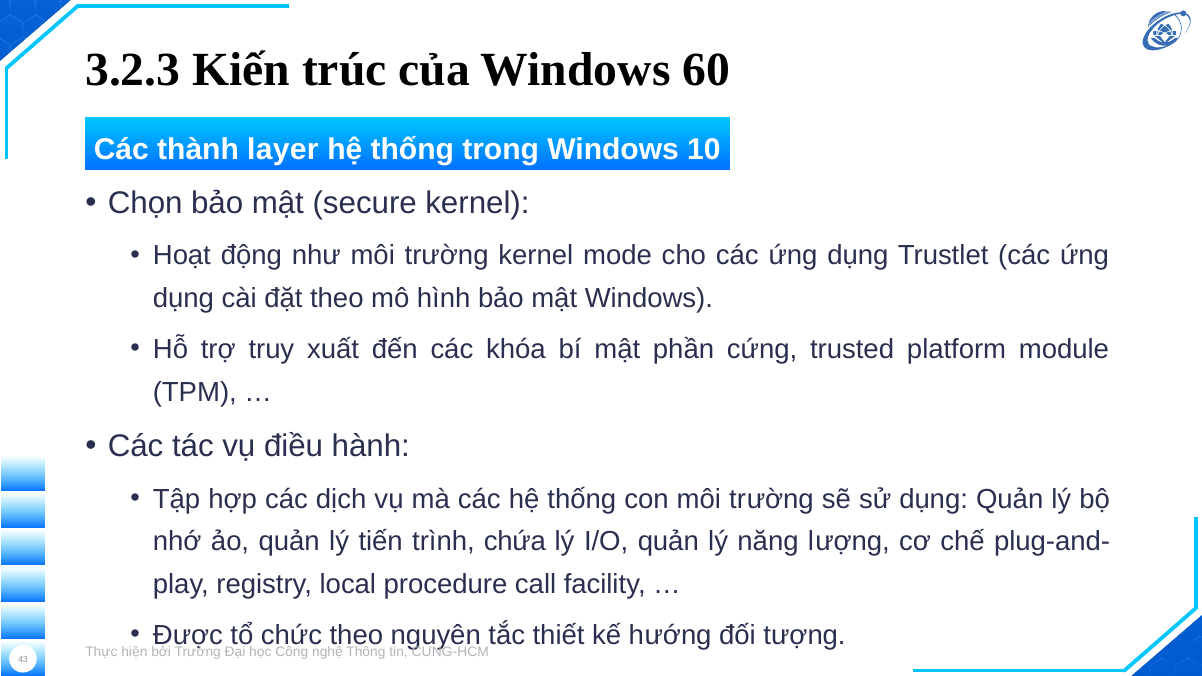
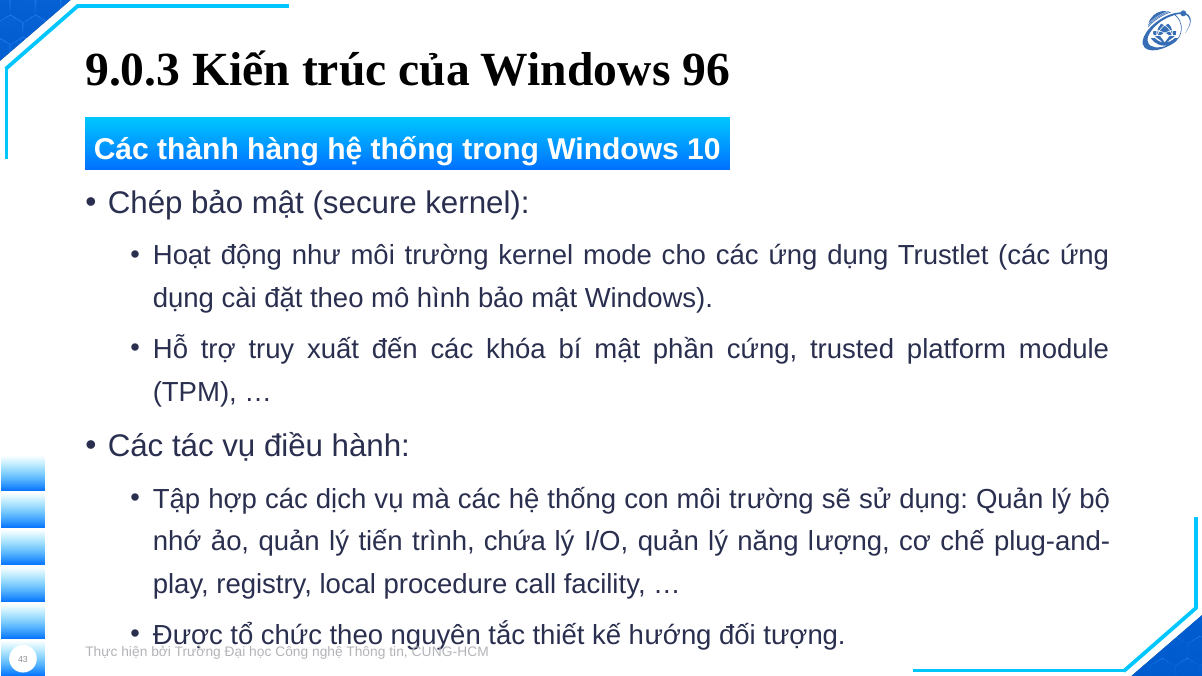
3.2.3: 3.2.3 -> 9.0.3
60: 60 -> 96
layer: layer -> hàng
Chọn: Chọn -> Chép
